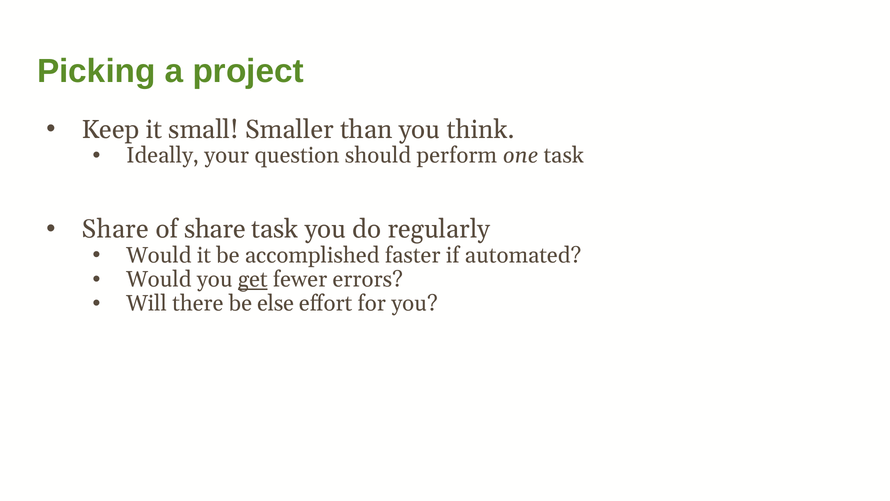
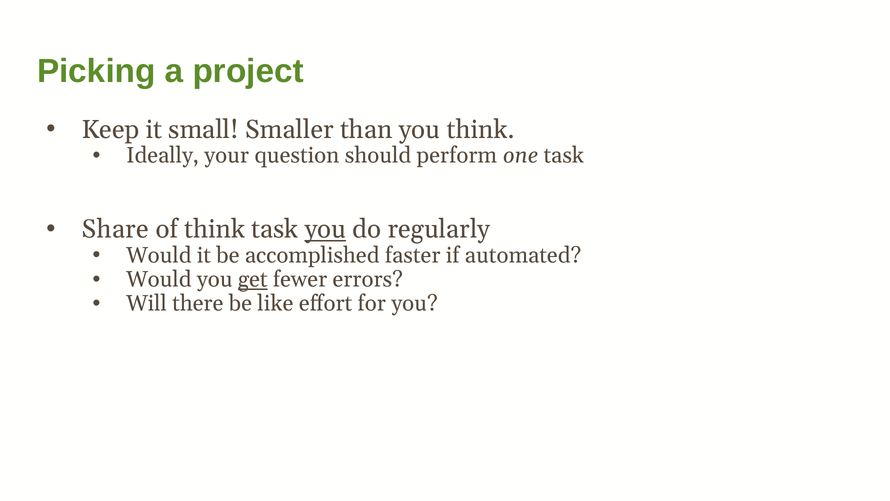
of share: share -> think
you at (325, 229) underline: none -> present
else: else -> like
